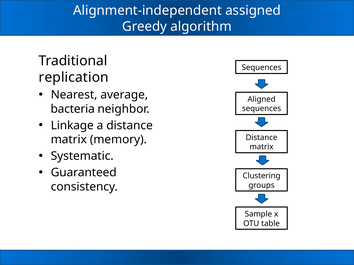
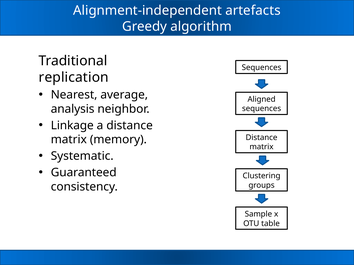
assigned: assigned -> artefacts
bacteria: bacteria -> analysis
